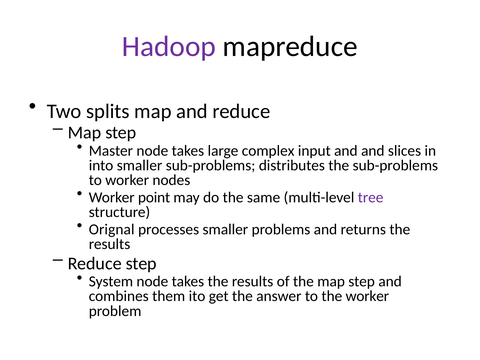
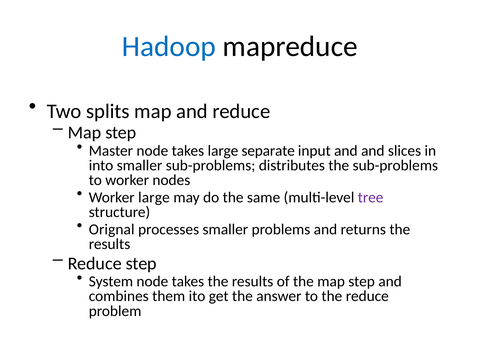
Hadoop colour: purple -> blue
complex: complex -> separate
Worker point: point -> large
the worker: worker -> reduce
